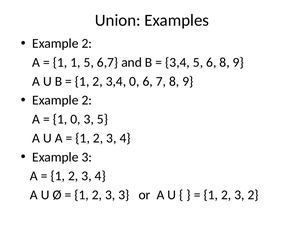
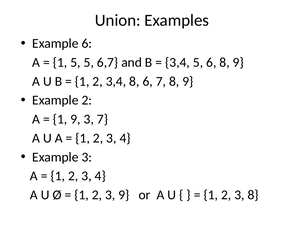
2 at (87, 44): 2 -> 6
1 1: 1 -> 5
3,4 0: 0 -> 8
1 0: 0 -> 9
3 5: 5 -> 7
3 3: 3 -> 9
3 2: 2 -> 8
